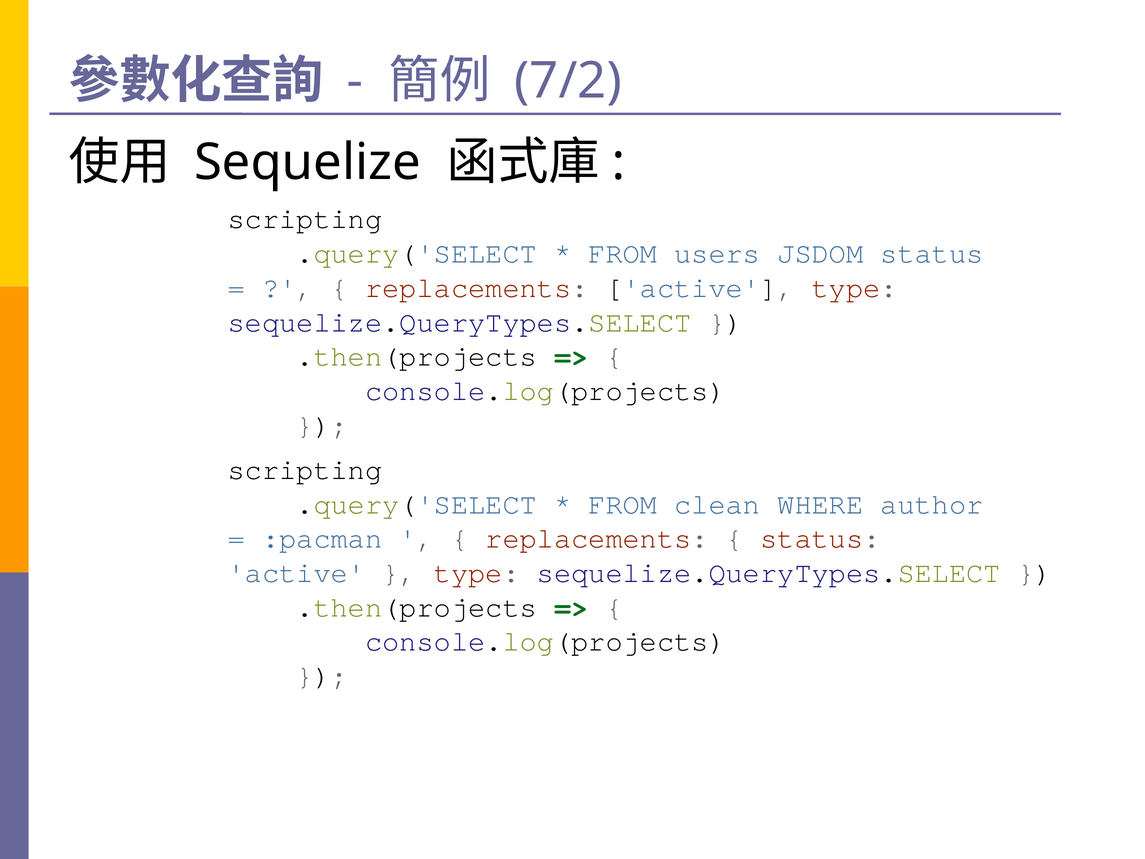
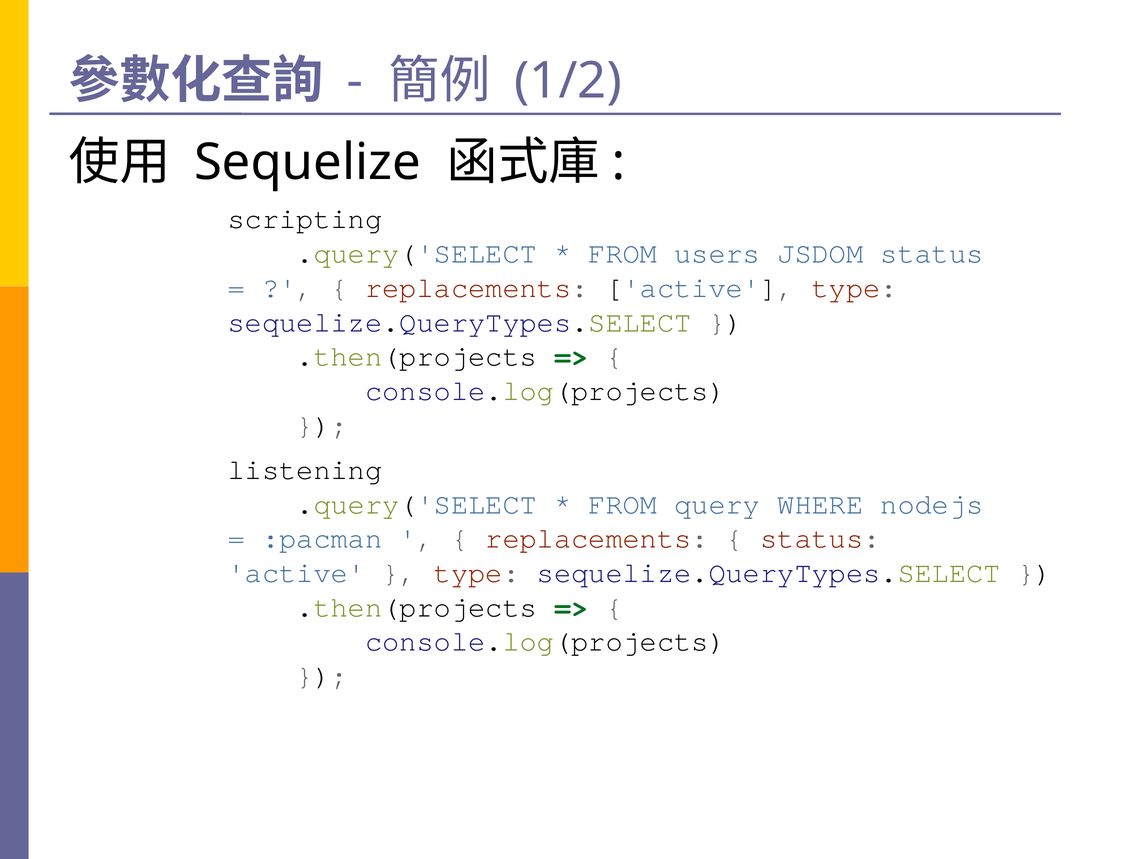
7/2: 7/2 -> 1/2
scripting at (305, 470): scripting -> listening
clean: clean -> query
author: author -> nodejs
